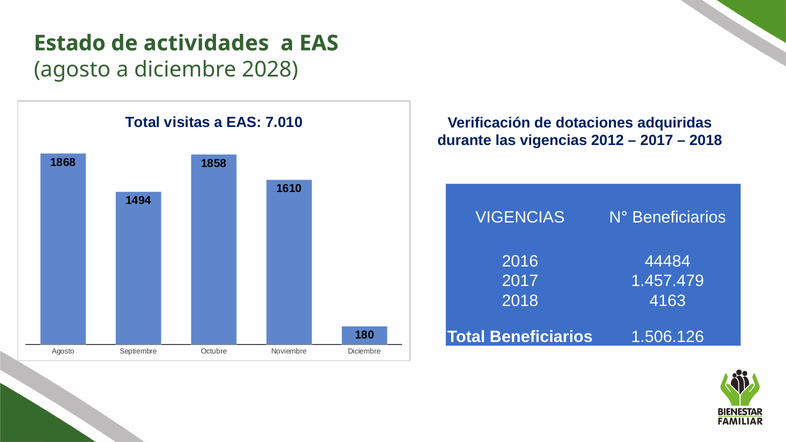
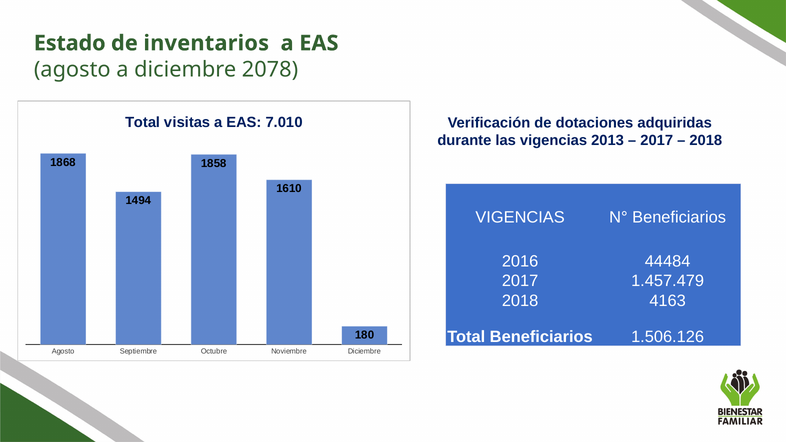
actividades: actividades -> inventarios
2028: 2028 -> 2078
2012: 2012 -> 2013
